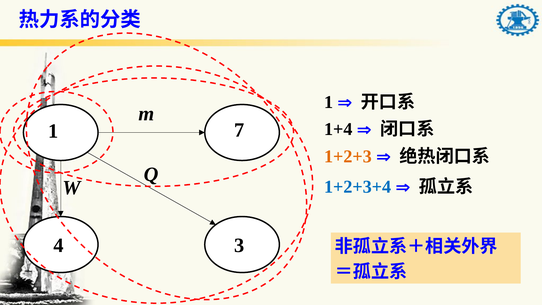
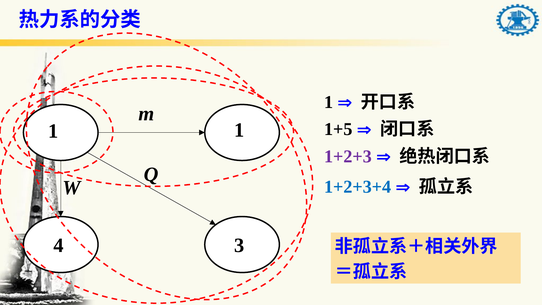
1+4: 1+4 -> 1+5
1 7: 7 -> 1
1+2+3 colour: orange -> purple
